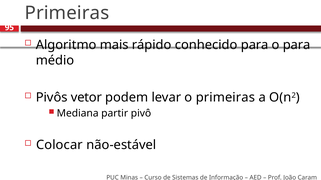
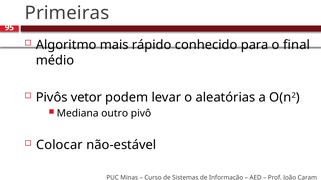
o para: para -> final
o primeiras: primeiras -> aleatórias
partir: partir -> outro
